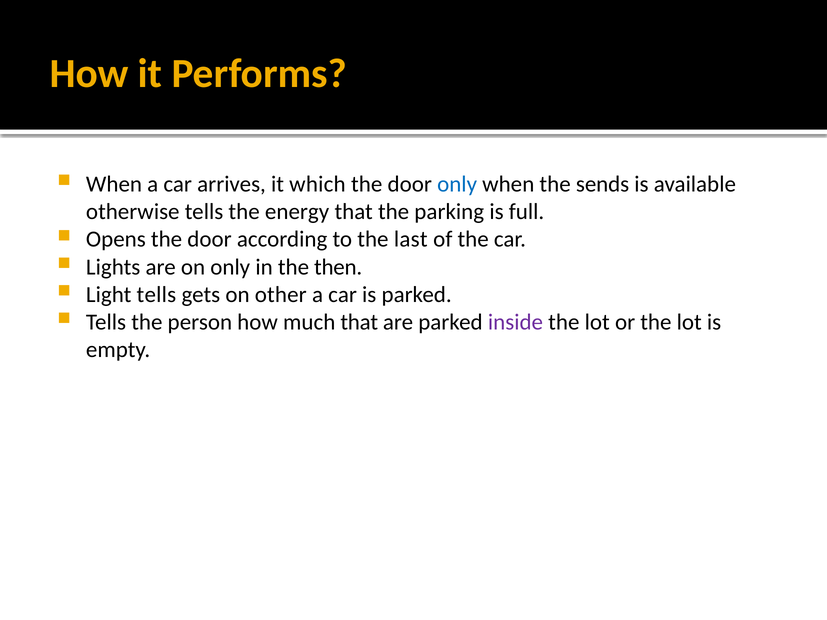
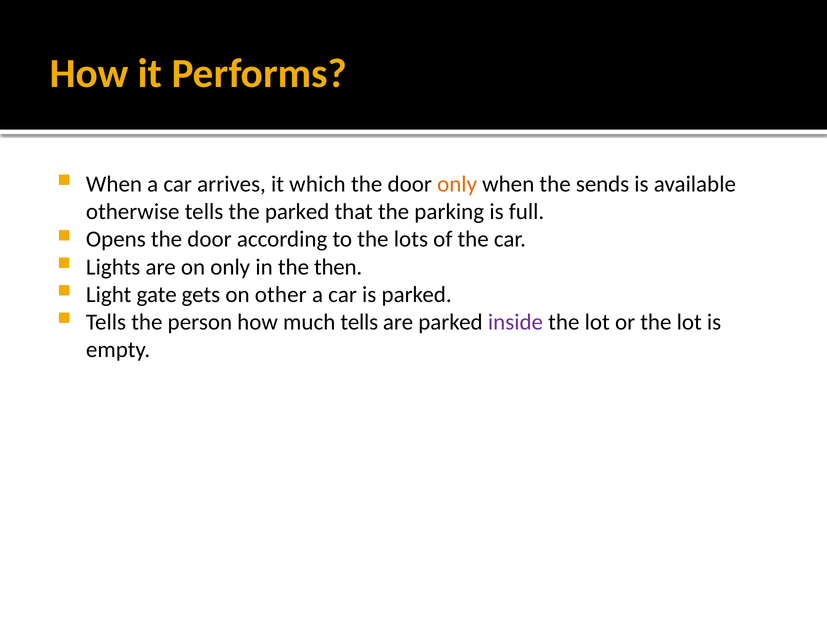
only at (457, 184) colour: blue -> orange
the energy: energy -> parked
last: last -> lots
Light tells: tells -> gate
much that: that -> tells
